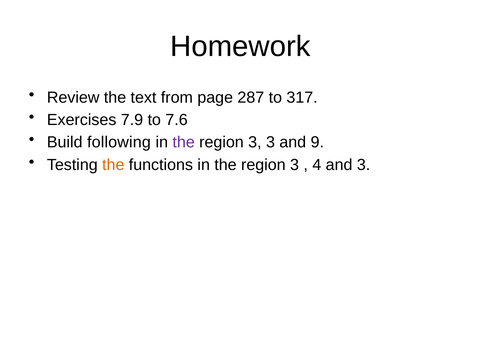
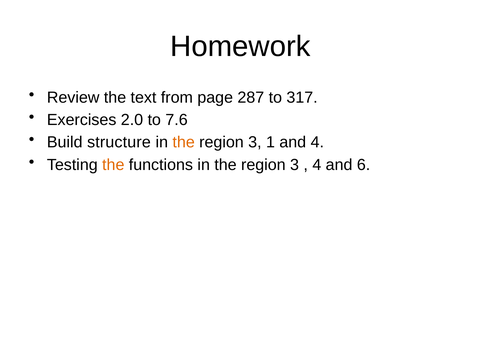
7.9: 7.9 -> 2.0
following: following -> structure
the at (184, 142) colour: purple -> orange
3 3: 3 -> 1
and 9: 9 -> 4
and 3: 3 -> 6
